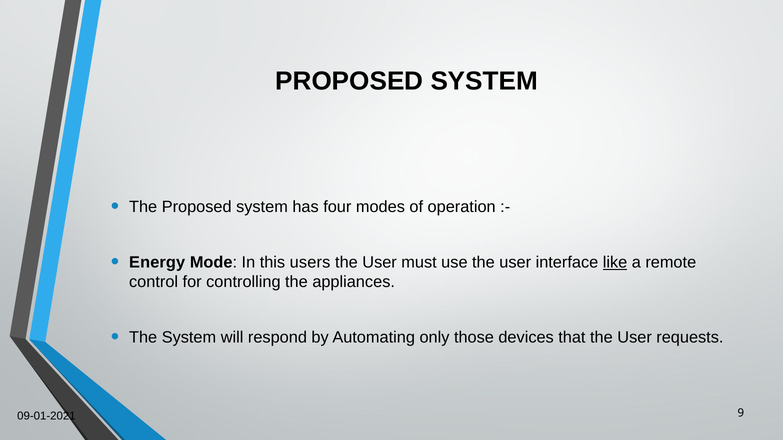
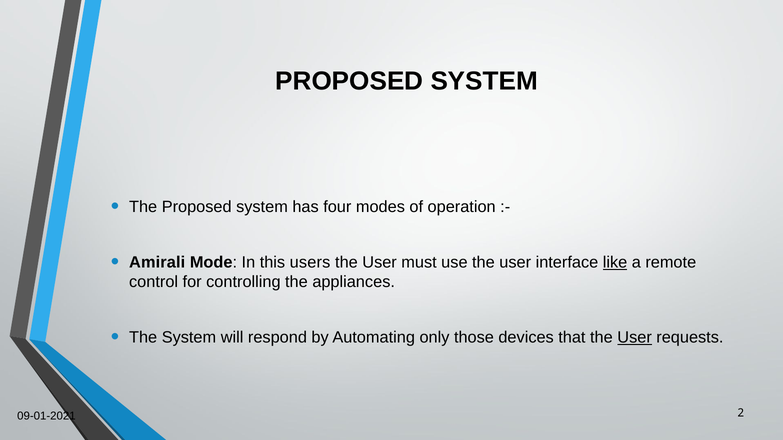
Energy: Energy -> Amirali
User at (635, 338) underline: none -> present
9: 9 -> 2
